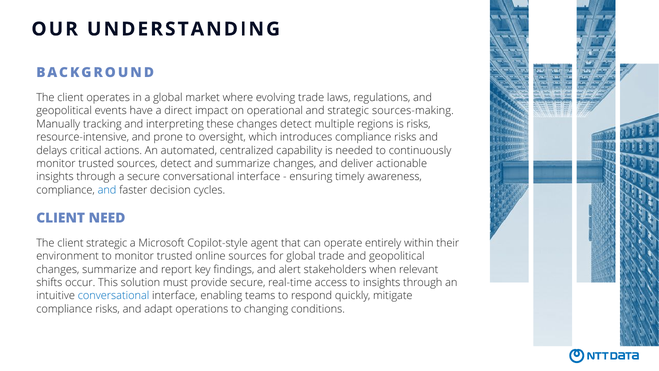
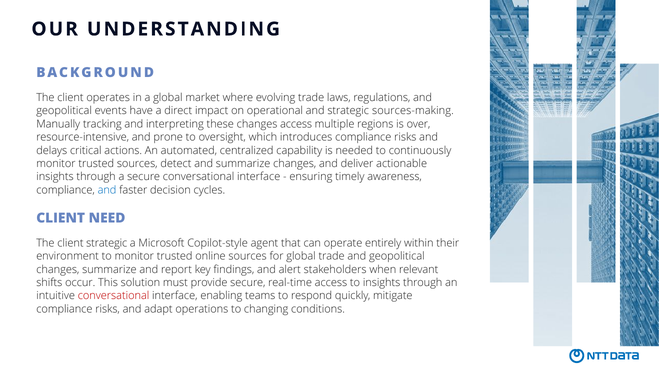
changes detect: detect -> access
is risks: risks -> over
conversational at (114, 296) colour: blue -> red
